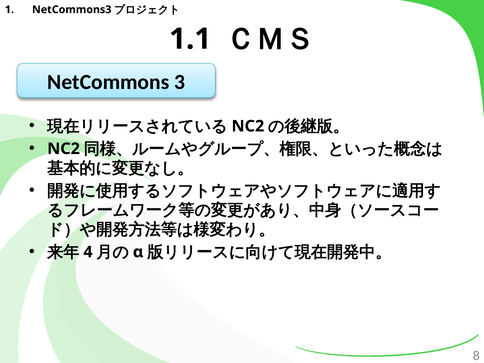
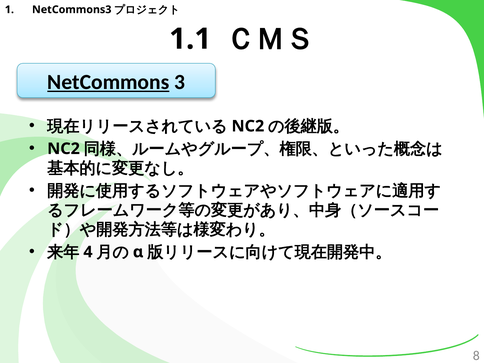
NetCommons underline: none -> present
